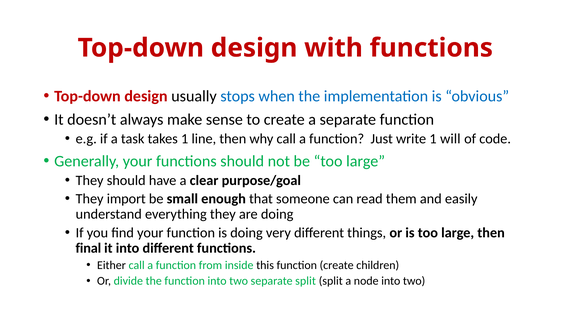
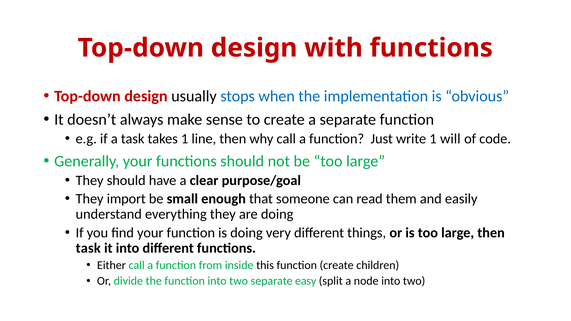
final at (88, 248): final -> task
separate split: split -> easy
